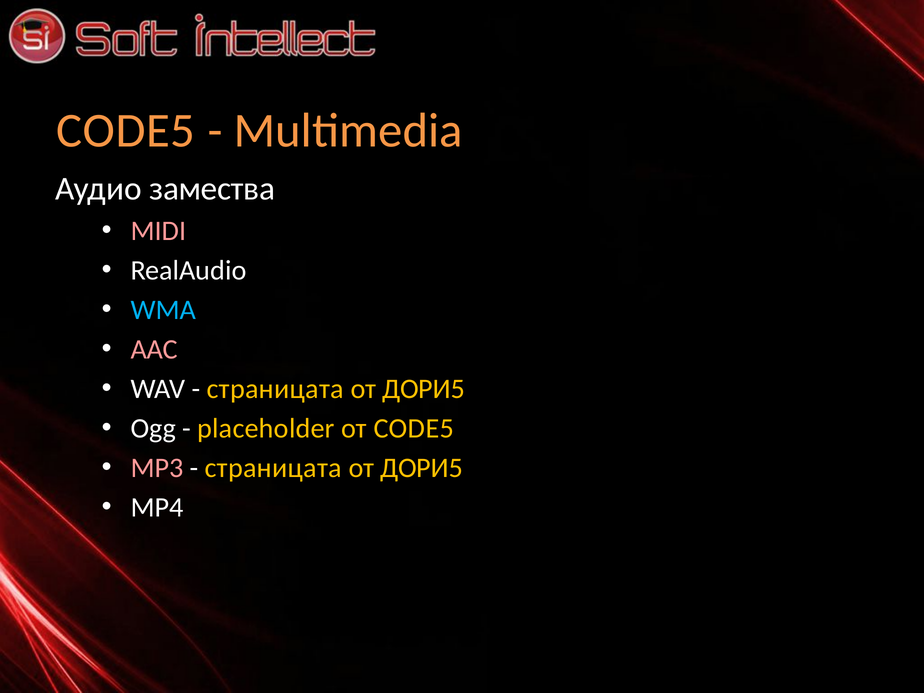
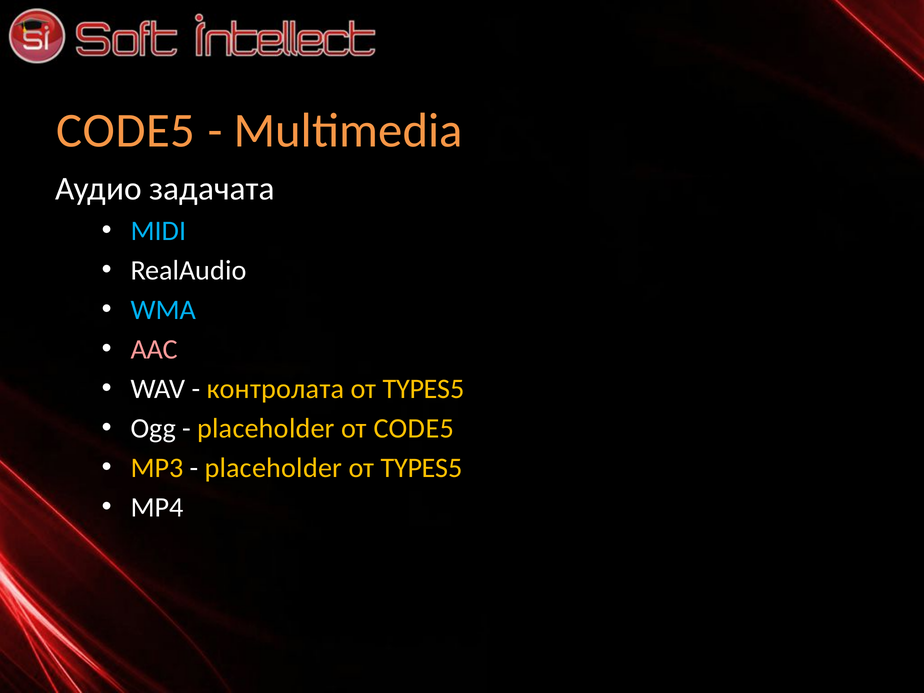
замества: замества -> задачата
MIDI colour: pink -> light blue
страницата at (275, 389): страницата -> контролата
ДОРИ5 at (423, 389): ДОРИ5 -> TYPES5
MP3 colour: pink -> yellow
страницата at (273, 468): страницата -> placeholder
ДОРИ5 at (421, 468): ДОРИ5 -> TYPES5
